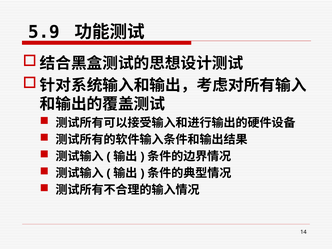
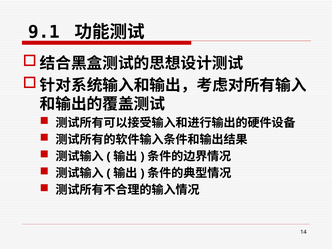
5.9: 5.9 -> 9.1
